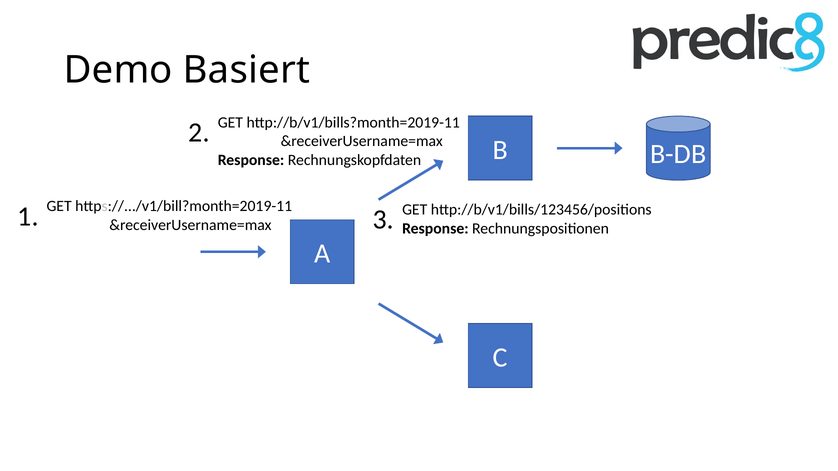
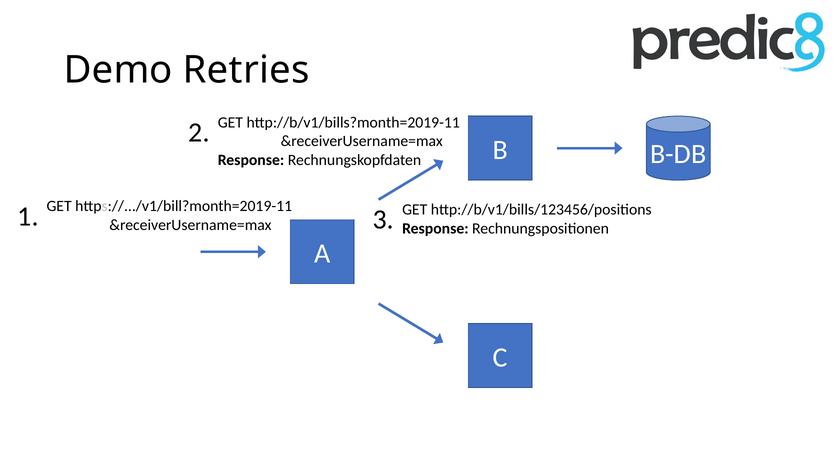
Basiert: Basiert -> Retries
